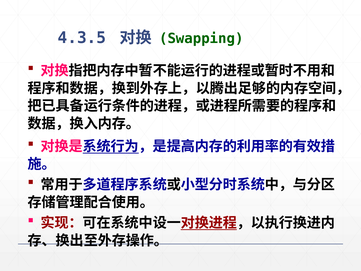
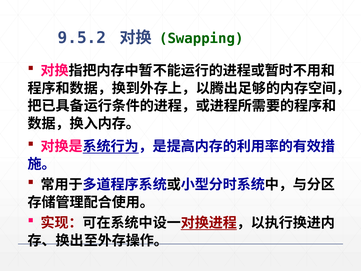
4.3.5: 4.3.5 -> 9.5.2
